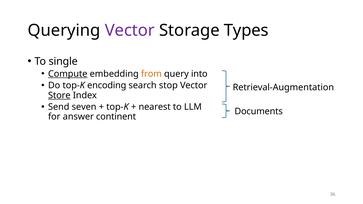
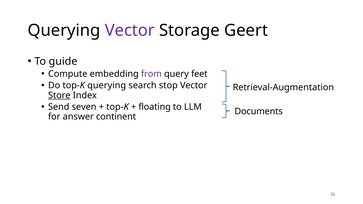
Types: Types -> Geert
single: single -> guide
Compute underline: present -> none
from colour: orange -> purple
into: into -> feet
top-K encoding: encoding -> querying
nearest: nearest -> floating
